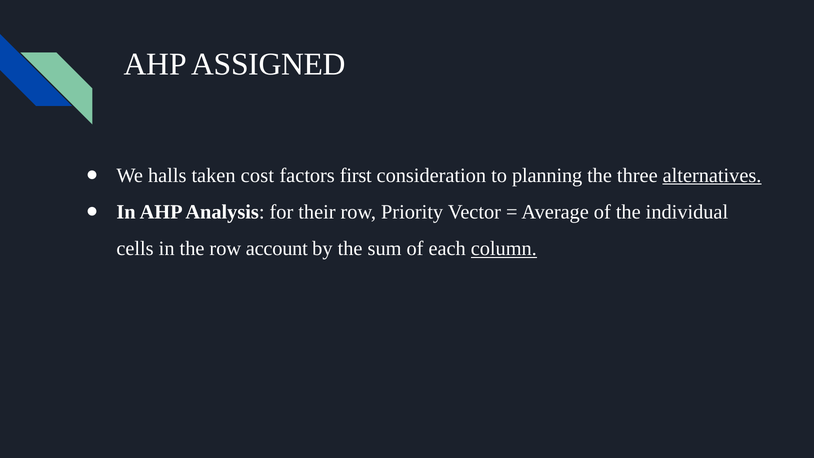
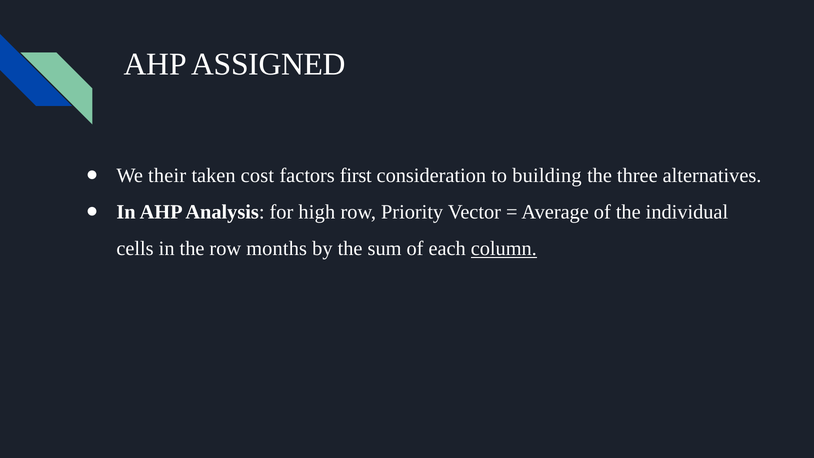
halls: halls -> their
planning: planning -> building
alternatives underline: present -> none
their: their -> high
account: account -> months
